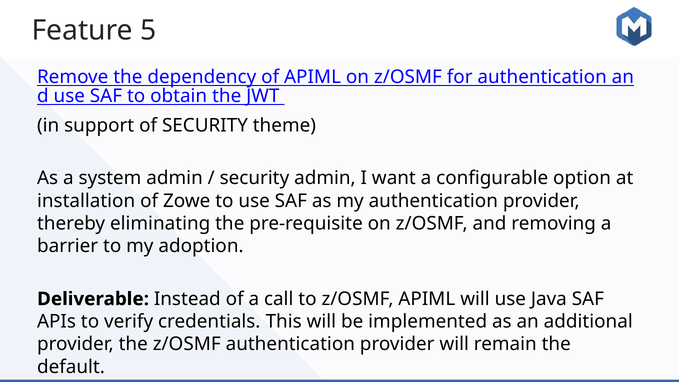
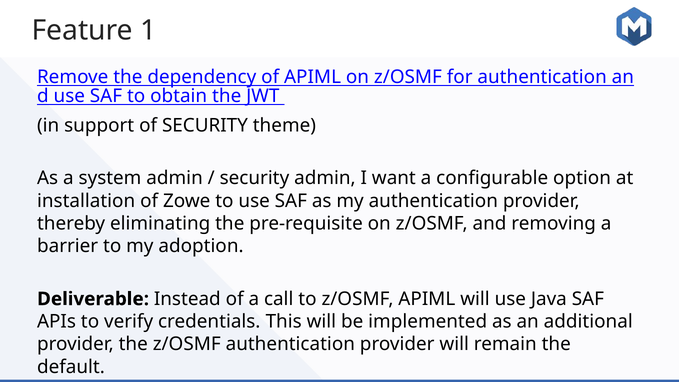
5: 5 -> 1
